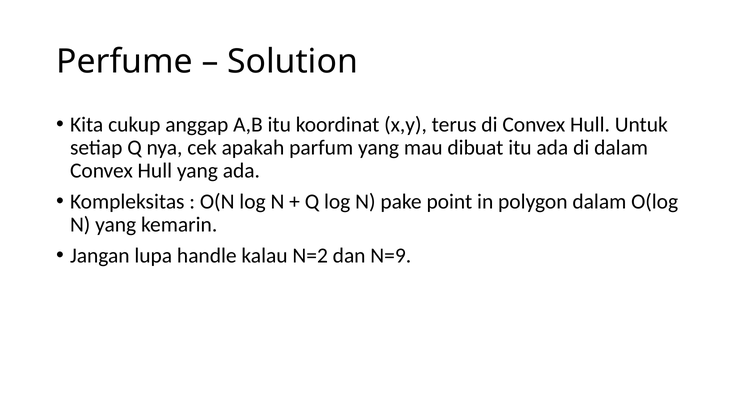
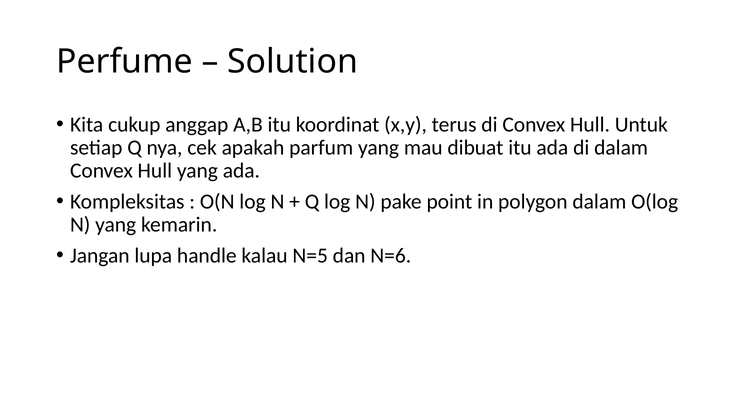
N=2: N=2 -> N=5
N=9: N=9 -> N=6
